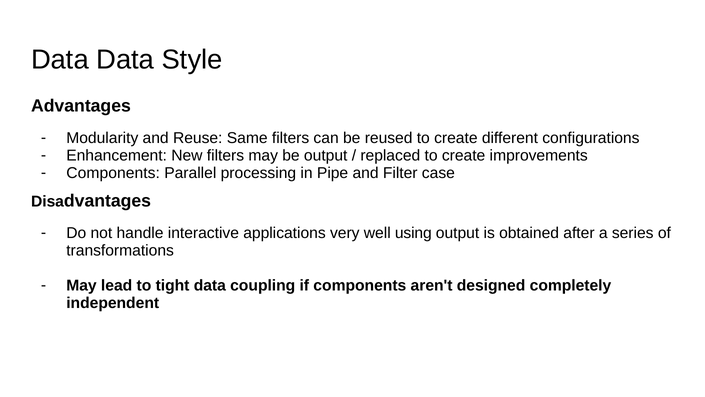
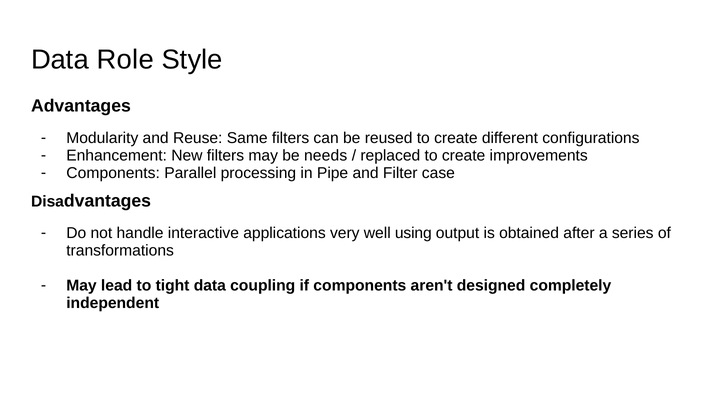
Data Data: Data -> Role
be output: output -> needs
